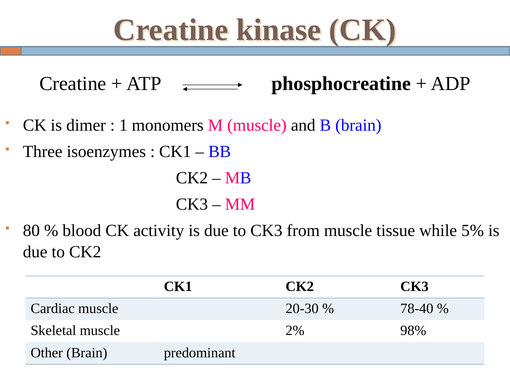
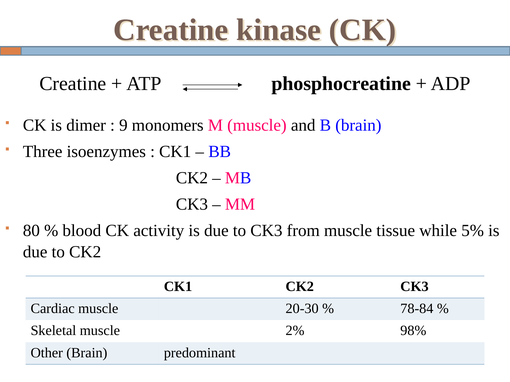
1: 1 -> 9
78-40: 78-40 -> 78-84
